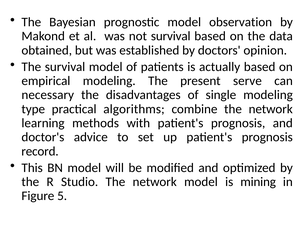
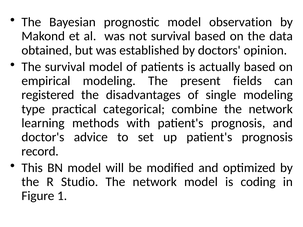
serve: serve -> fields
necessary: necessary -> registered
algorithms: algorithms -> categorical
mining: mining -> coding
5: 5 -> 1
